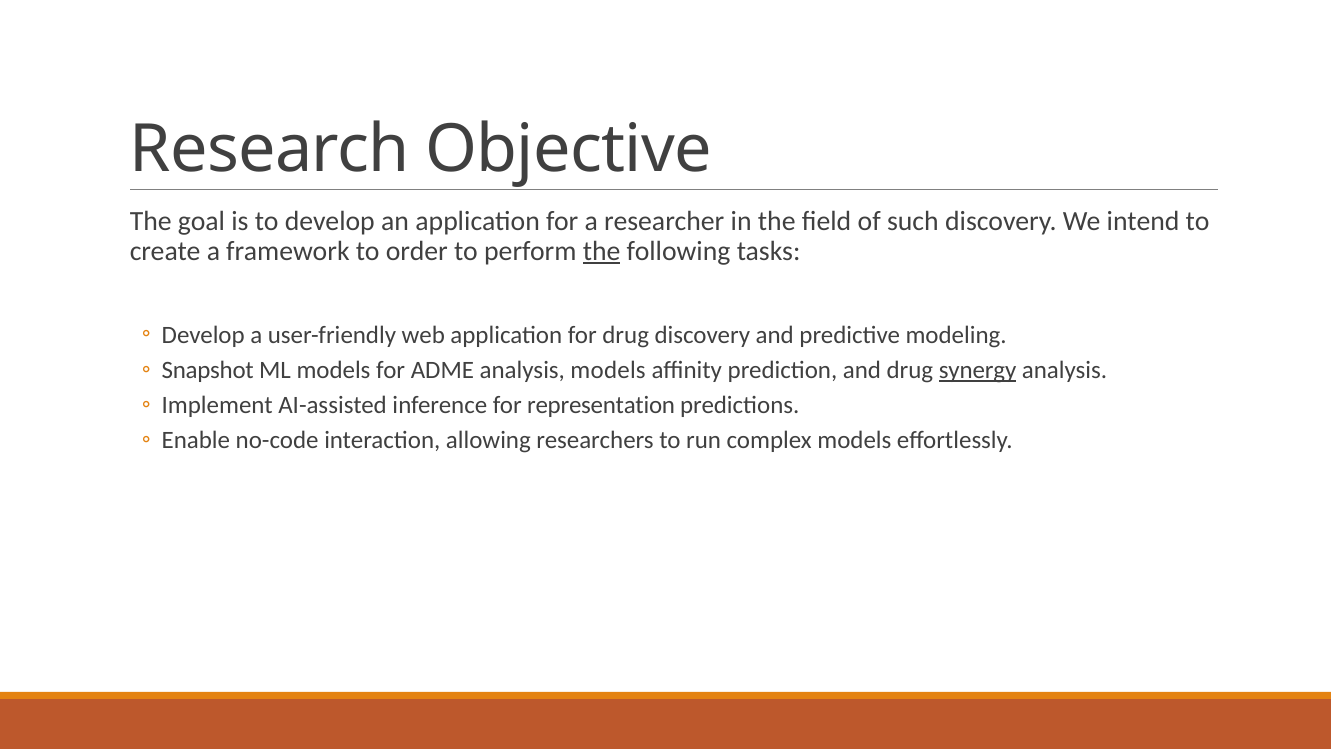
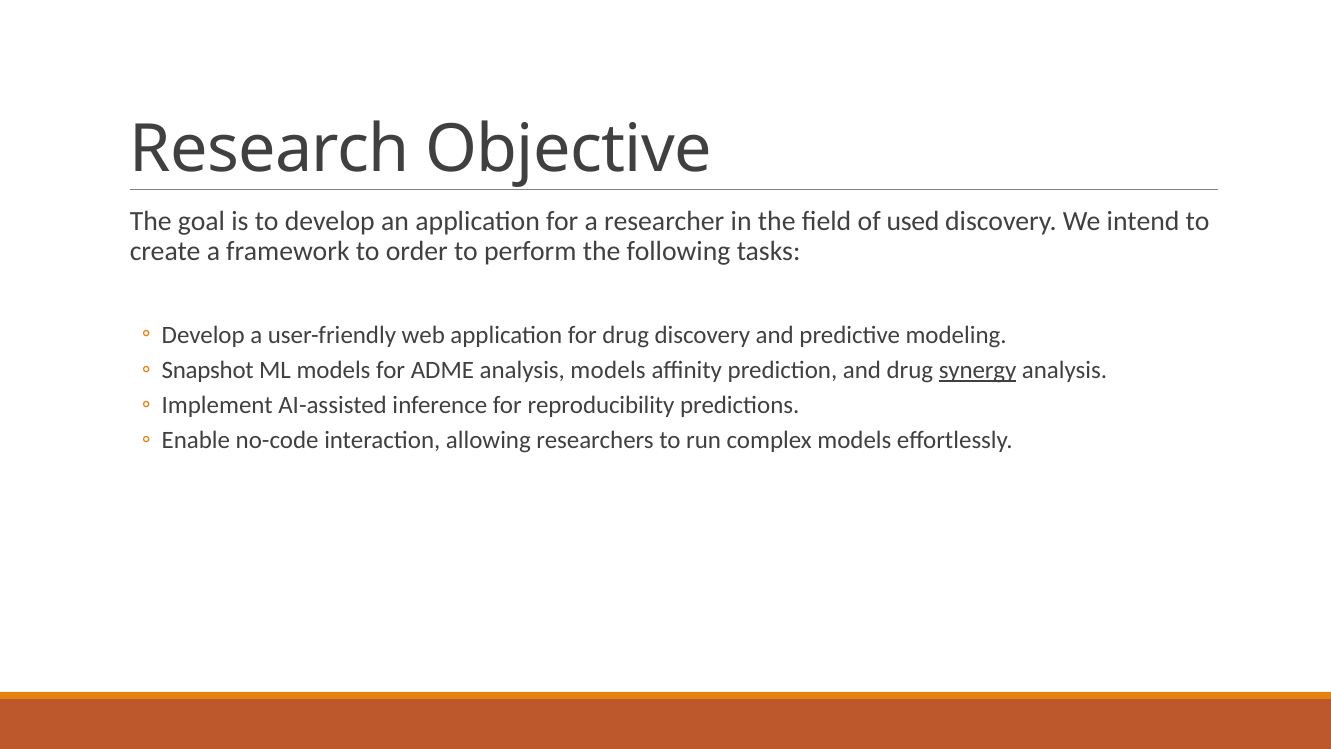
such: such -> used
the at (602, 251) underline: present -> none
representation: representation -> reproducibility
